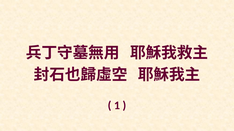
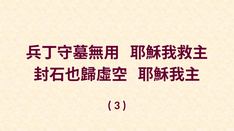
1: 1 -> 3
